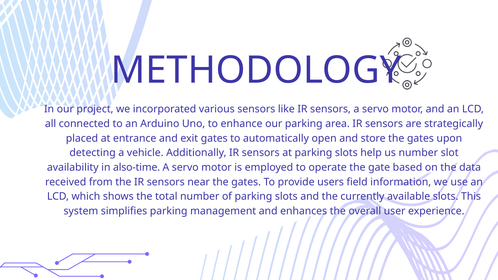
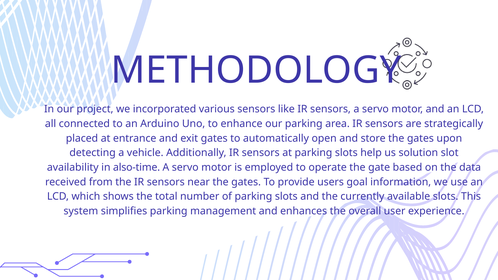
us number: number -> solution
field: field -> goal
